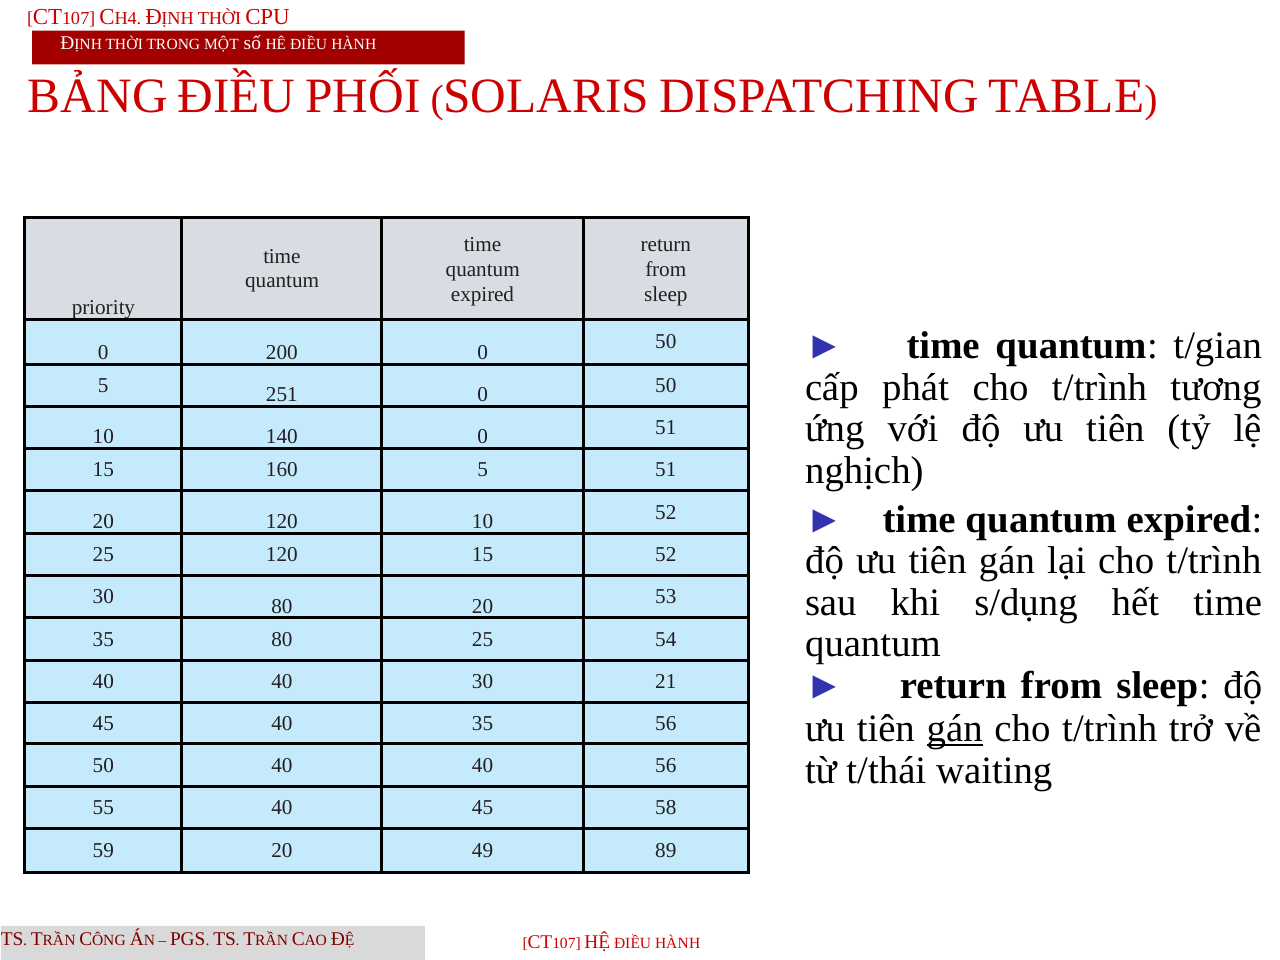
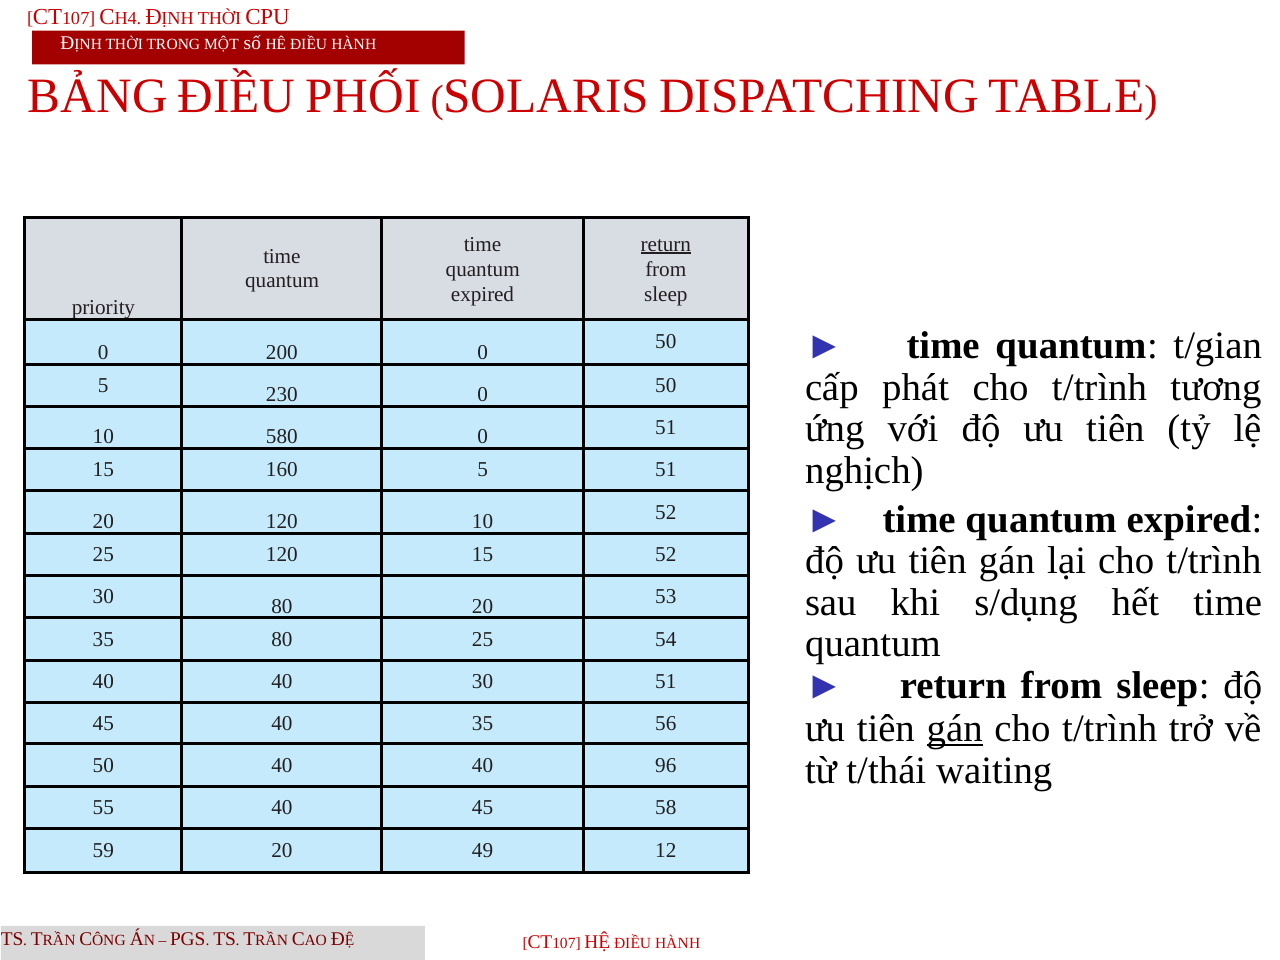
return at (666, 244) underline: none -> present
251: 251 -> 230
140: 140 -> 580
30 21: 21 -> 51
40 56: 56 -> 96
89: 89 -> 12
